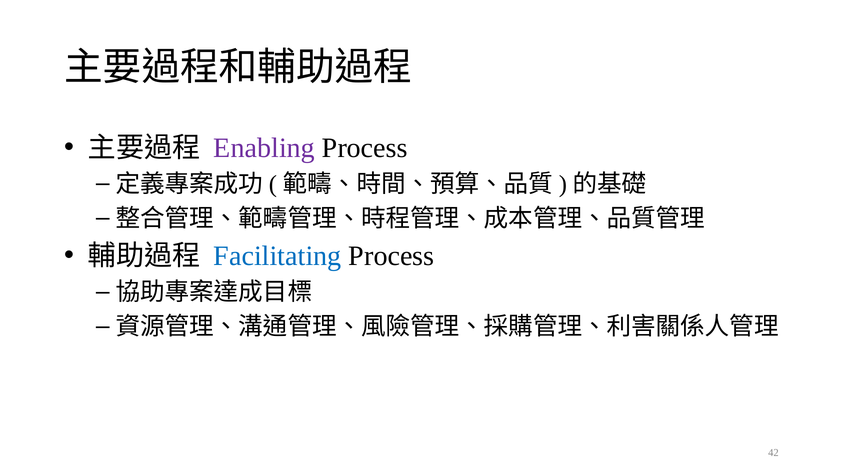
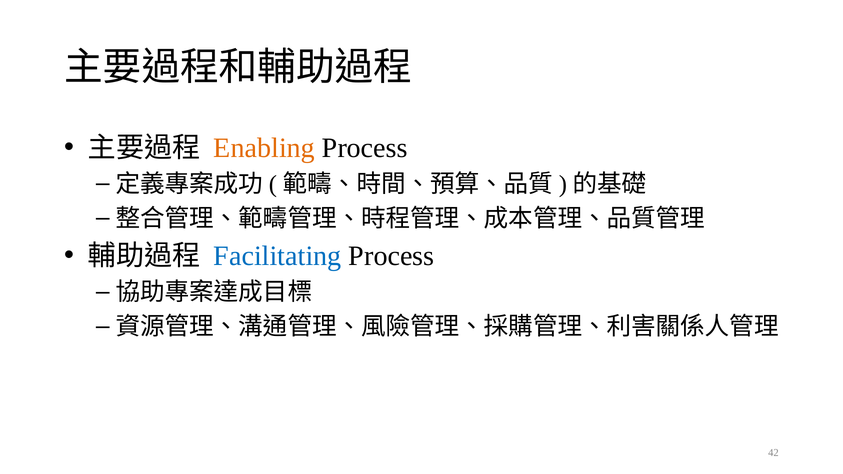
Enabling colour: purple -> orange
